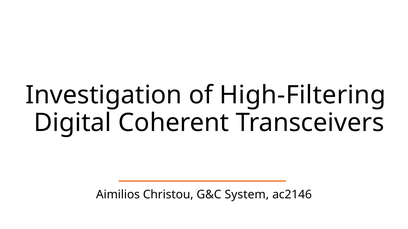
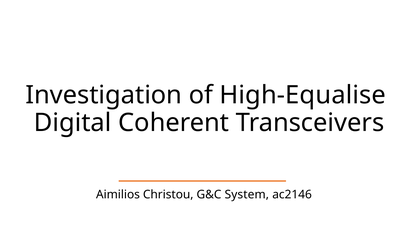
High-Filtering: High-Filtering -> High-Equalise
